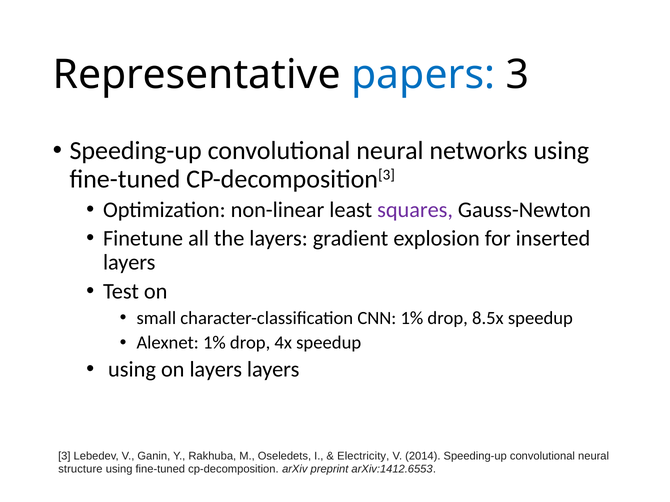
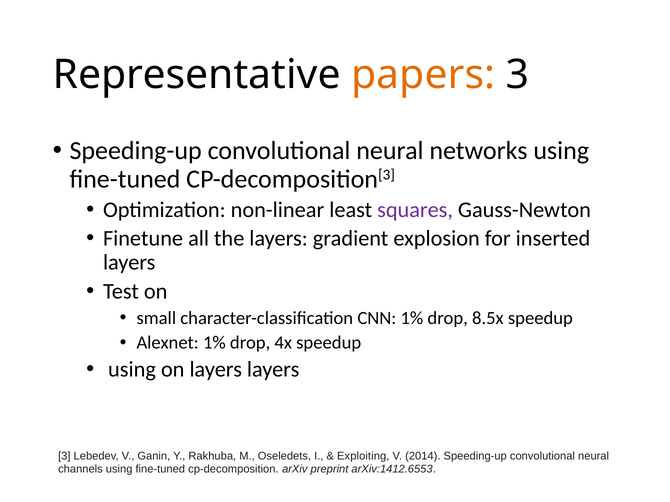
papers colour: blue -> orange
Electricity: Electricity -> Exploiting
structure: structure -> channels
